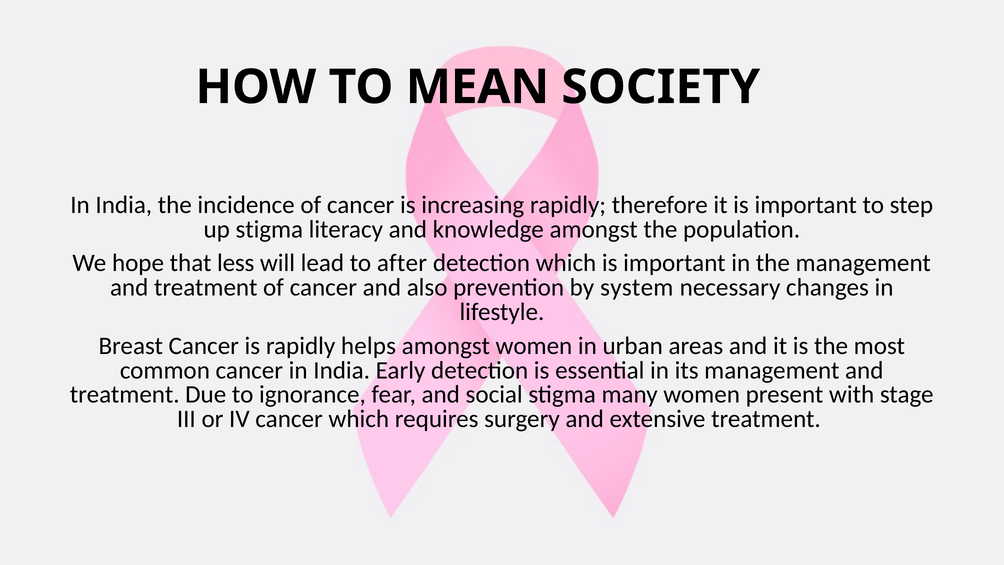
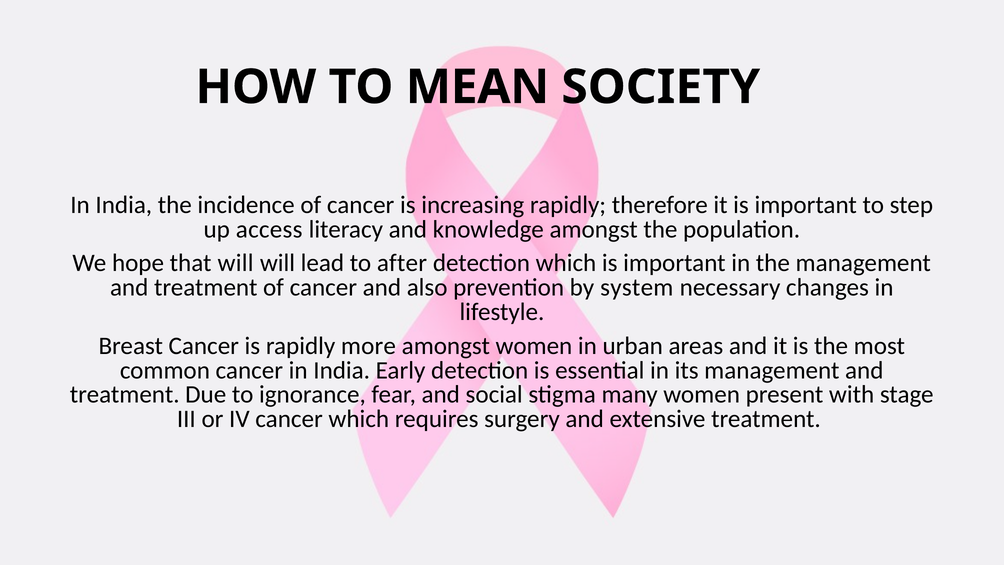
up stigma: stigma -> access
that less: less -> will
helps: helps -> more
